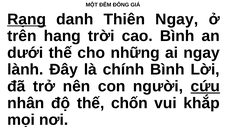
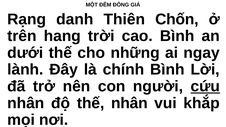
Rạng underline: present -> none
Thiên Ngay: Ngay -> Chốn
thế chốn: chốn -> nhân
